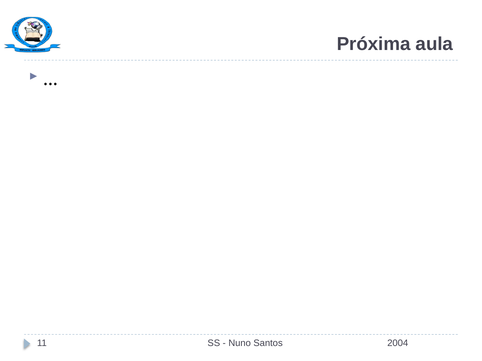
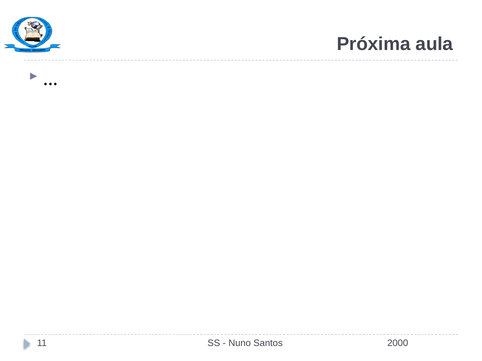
2004: 2004 -> 2000
